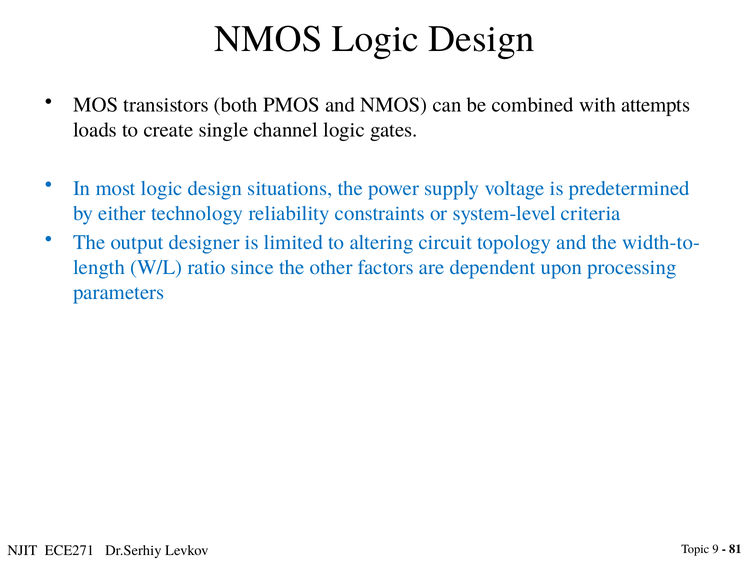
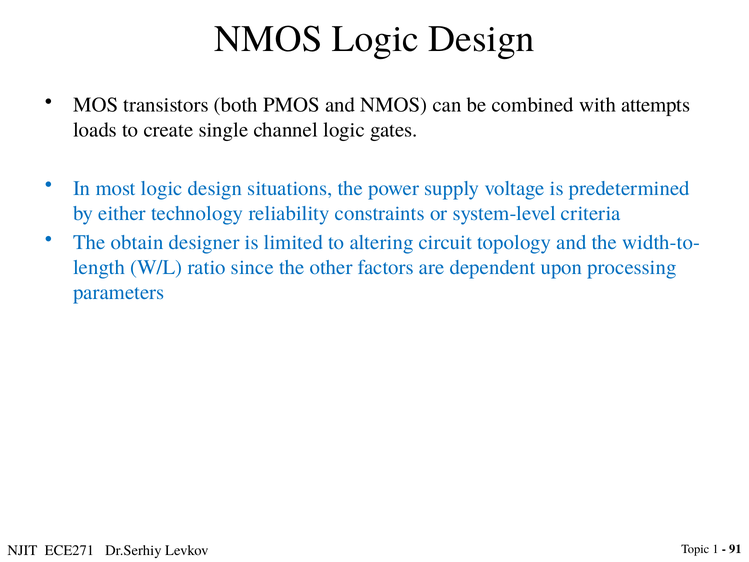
output: output -> obtain
9: 9 -> 1
81: 81 -> 91
